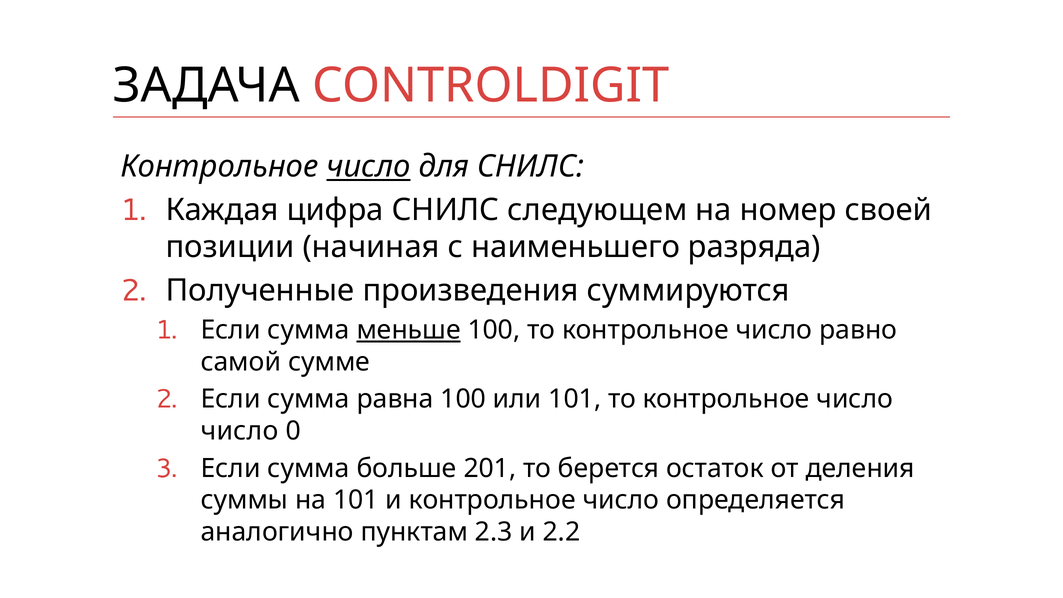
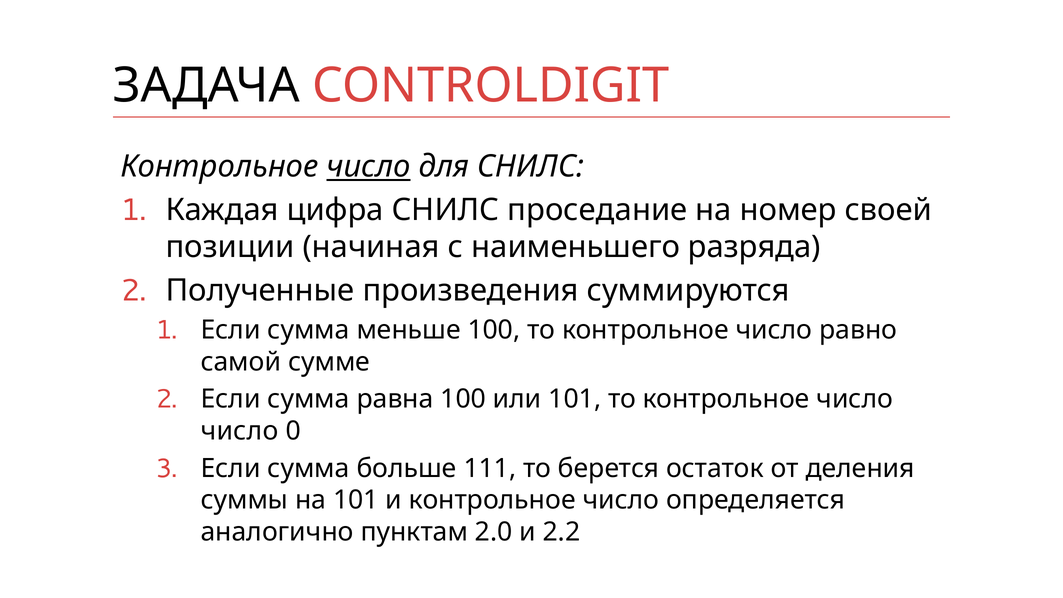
следующем: следующем -> проседание
меньше underline: present -> none
201: 201 -> 111
2.3: 2.3 -> 2.0
